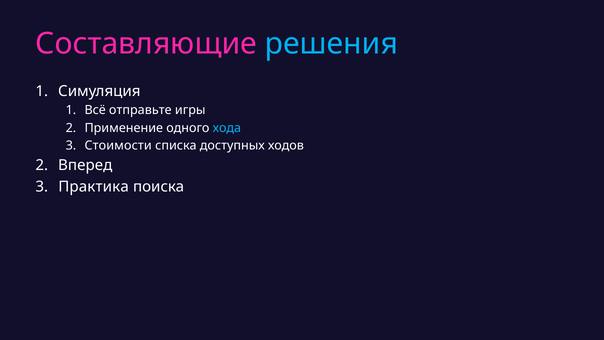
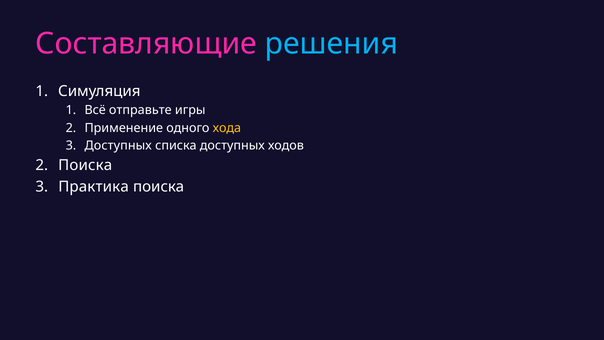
хода colour: light blue -> yellow
Стоимости at (118, 145): Стоимости -> Доступных
Вперед at (85, 165): Вперед -> Поиска
